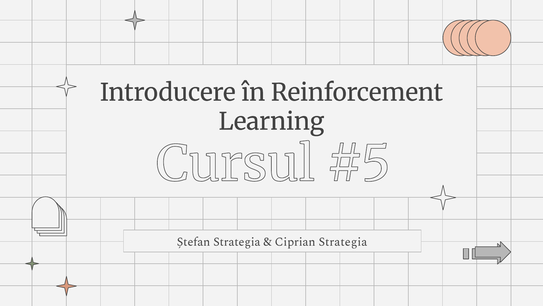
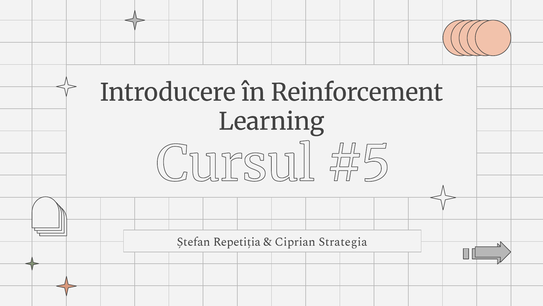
Ștefan Strategia: Strategia -> Repetiția
